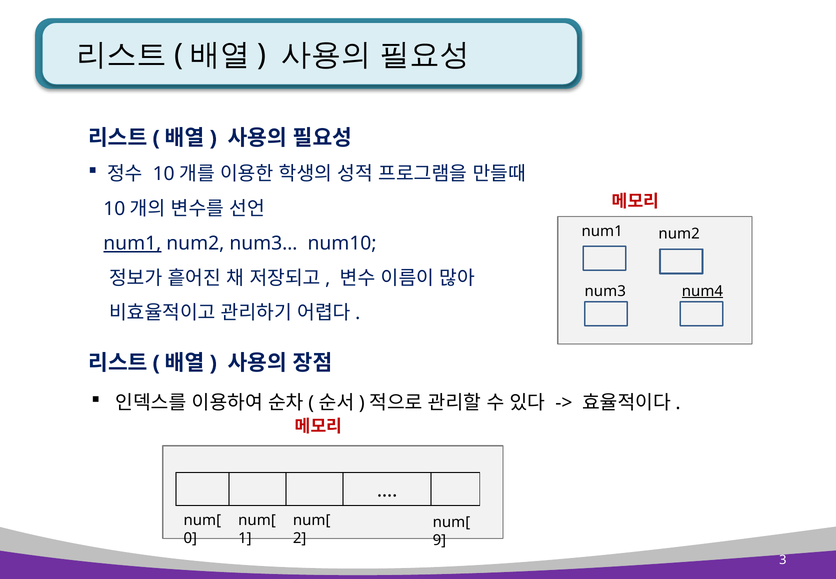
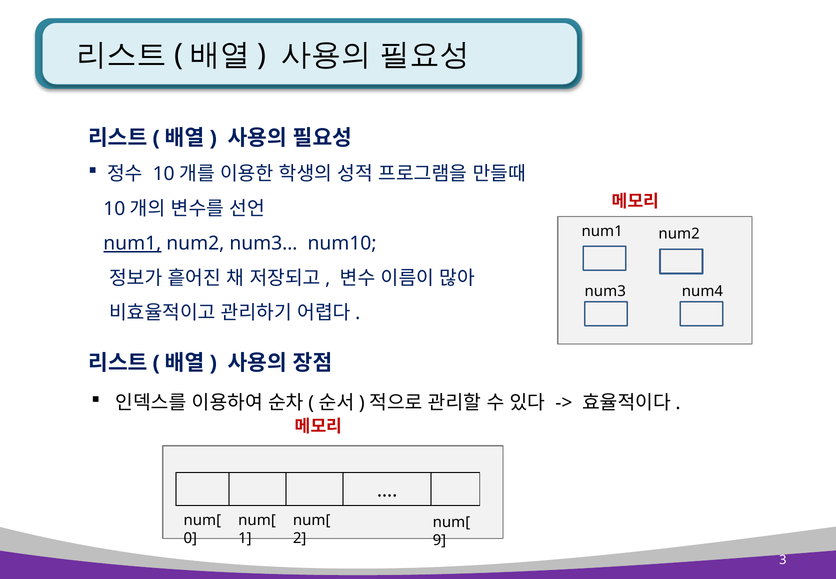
num4 underline: present -> none
